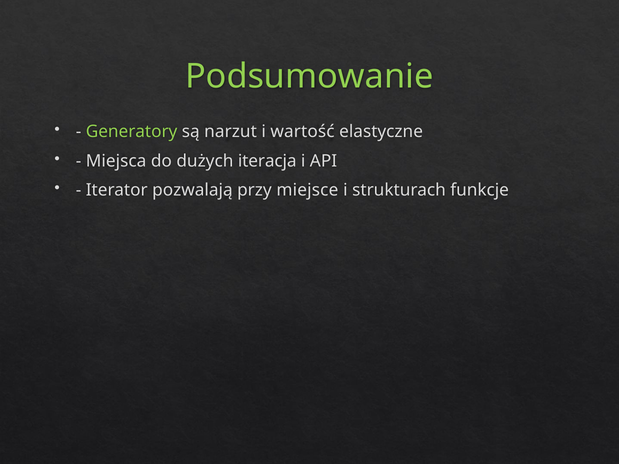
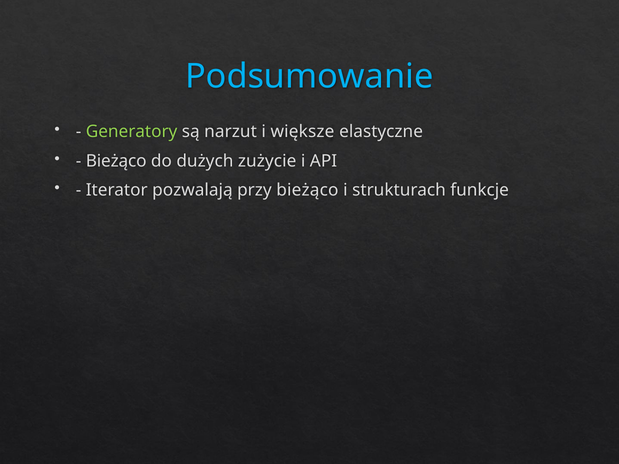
Podsumowanie colour: light green -> light blue
wartość: wartość -> większe
Miejsca at (116, 161): Miejsca -> Bieżąco
iteracja: iteracja -> zużycie
przy miejsce: miejsce -> bieżąco
